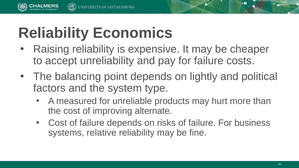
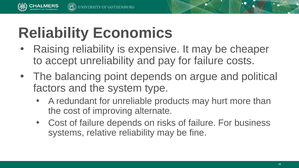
lightly: lightly -> argue
measured: measured -> redundant
